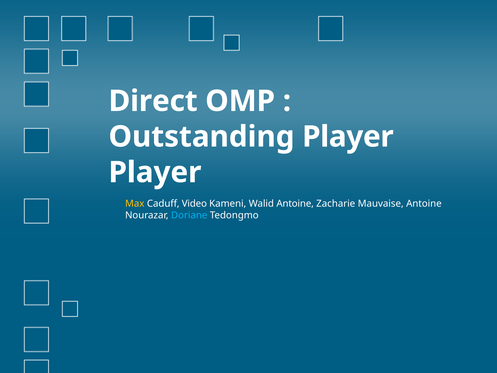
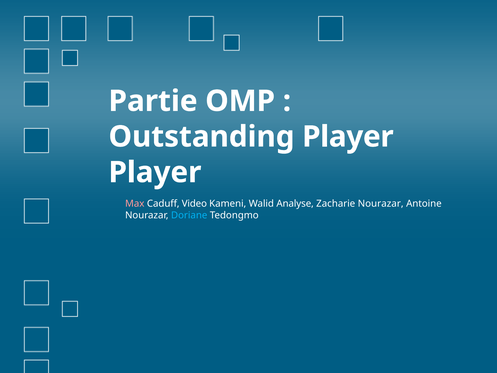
Direct: Direct -> Partie
Max colour: yellow -> pink
Walid Antoine: Antoine -> Analyse
Zacharie Mauvaise: Mauvaise -> Nourazar
